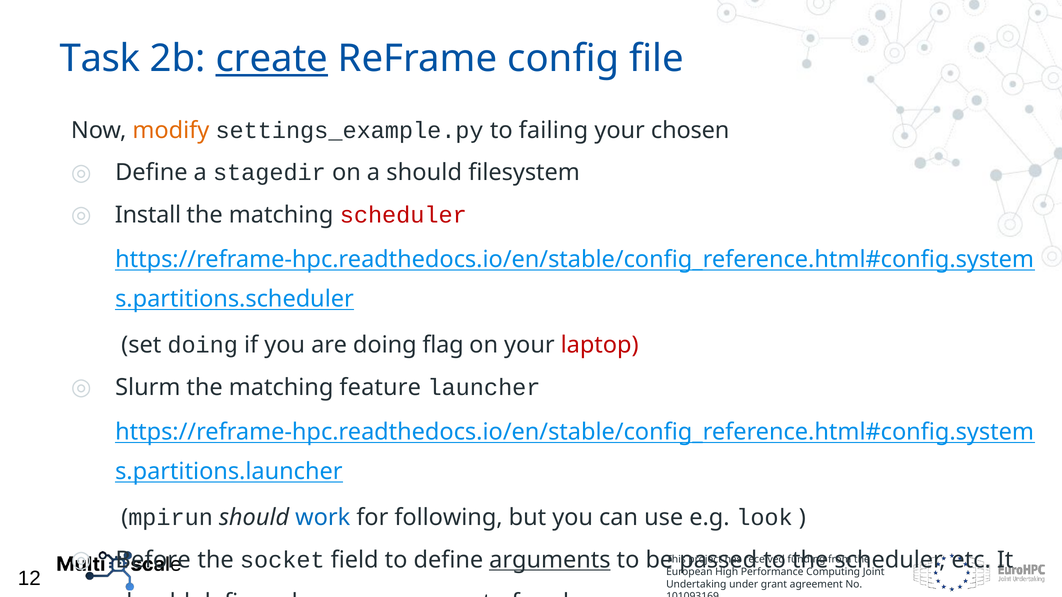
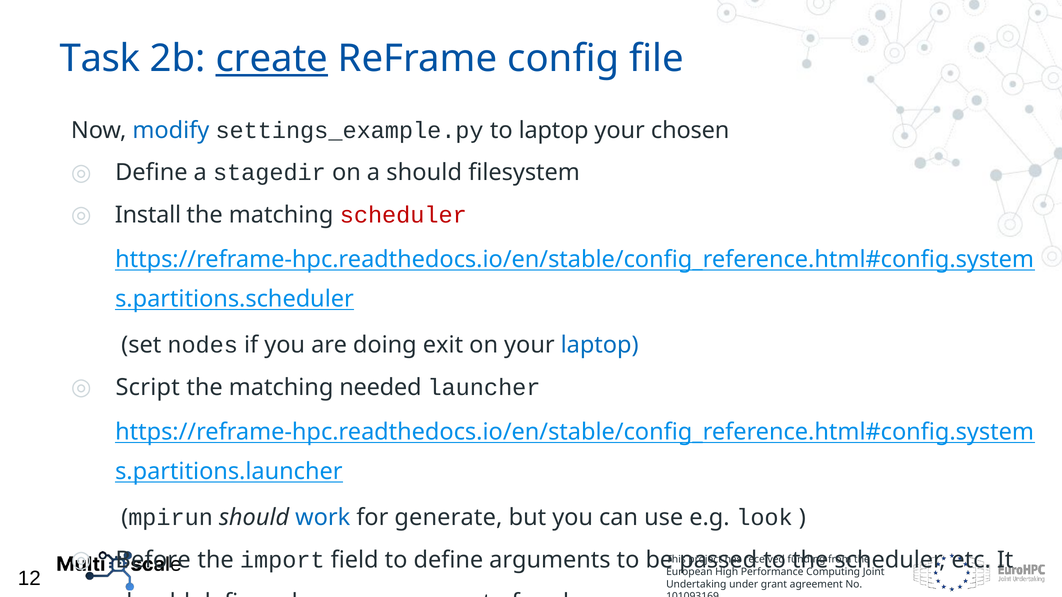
modify colour: orange -> blue
to failing: failing -> laptop
set doing: doing -> nodes
flag: flag -> exit
laptop at (600, 345) colour: red -> blue
Slurm: Slurm -> Script
feature: feature -> needed
following: following -> generate
socket: socket -> import
arguments underline: present -> none
